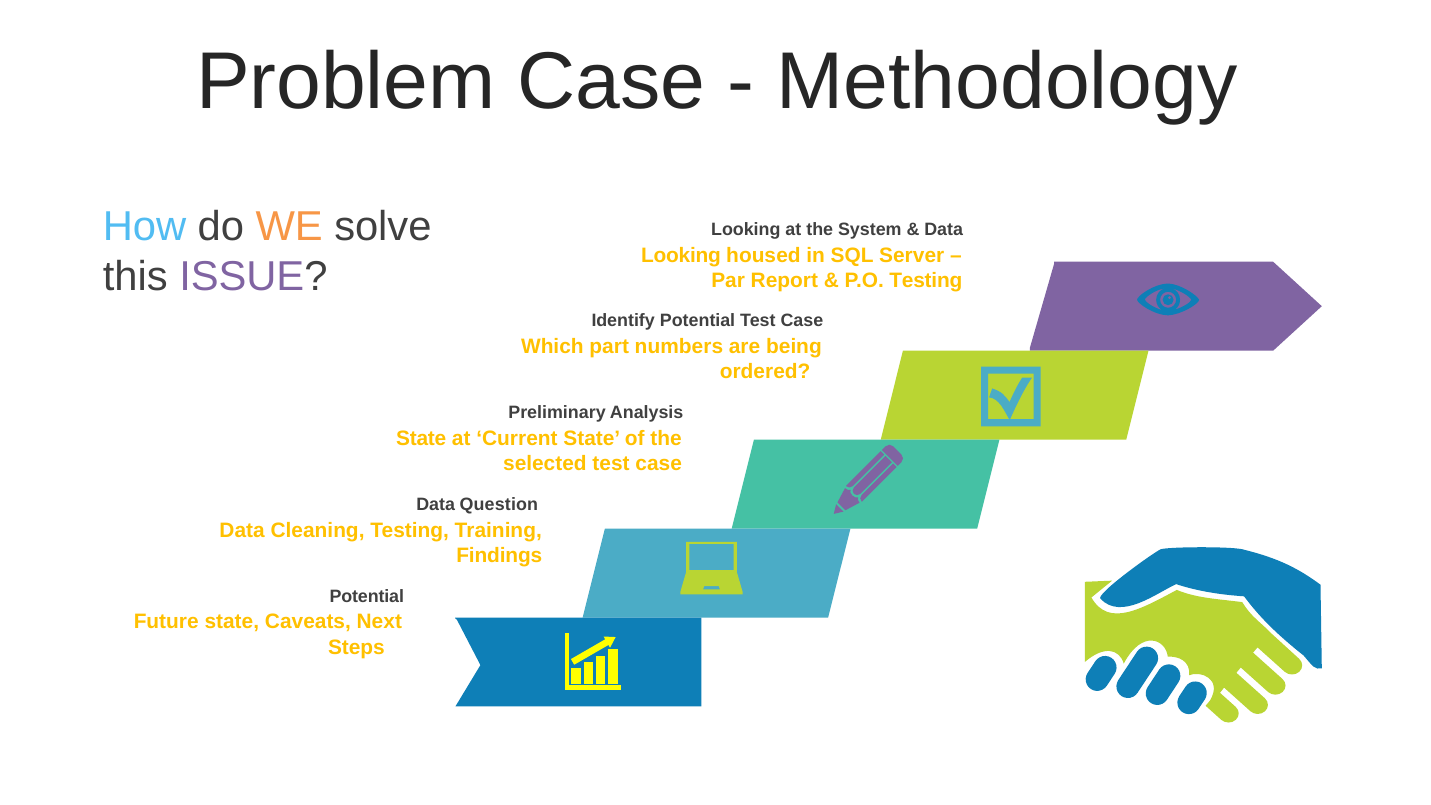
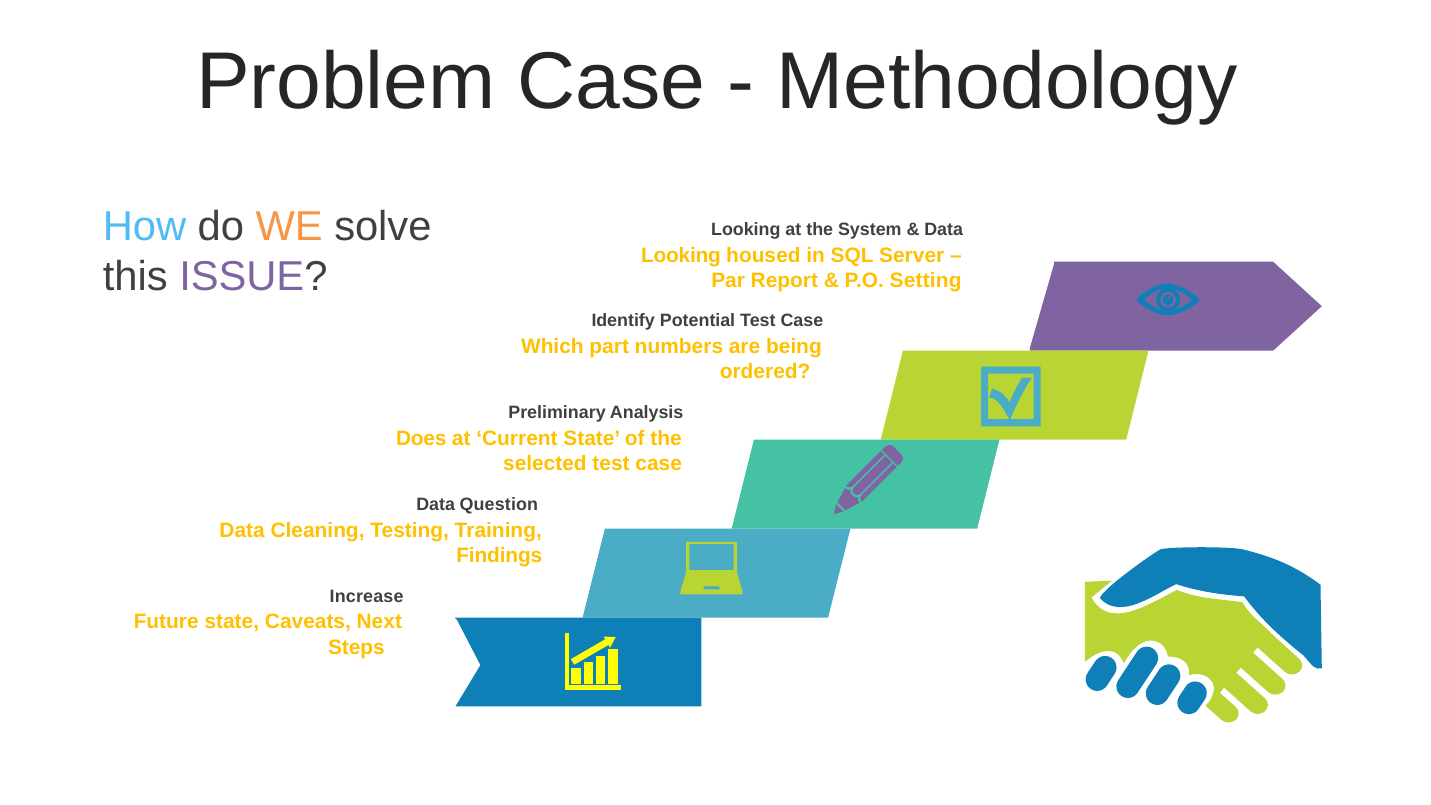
P.O Testing: Testing -> Setting
State at (421, 439): State -> Does
Potential at (367, 596): Potential -> Increase
